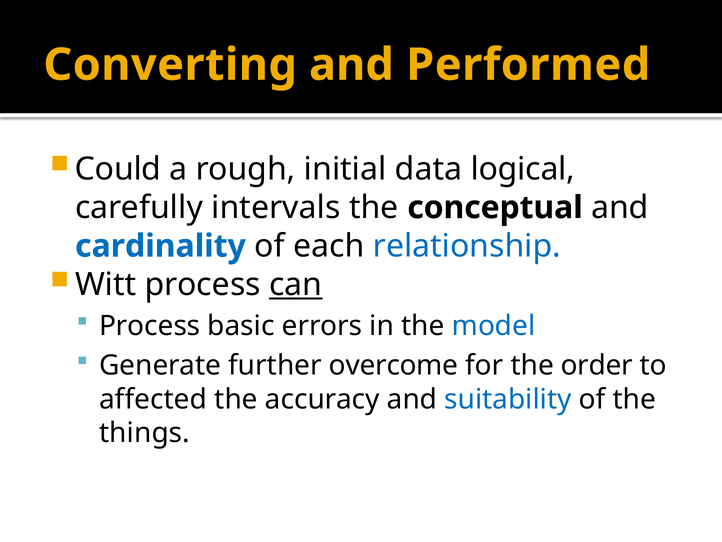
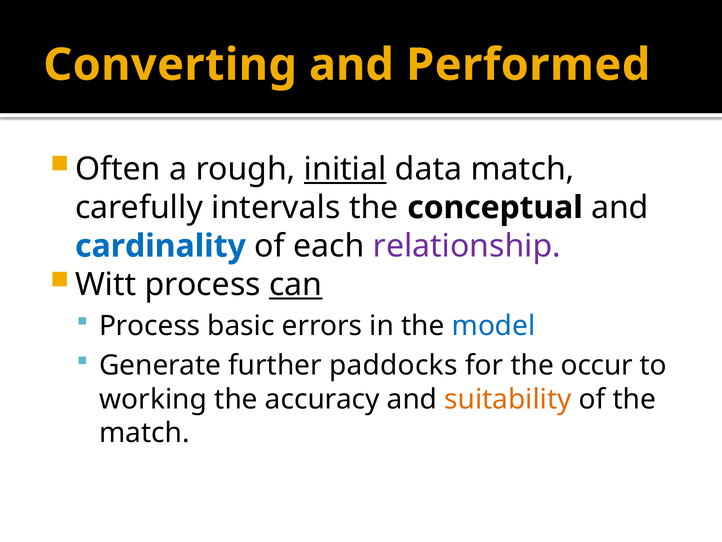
Could: Could -> Often
initial underline: none -> present
data logical: logical -> match
relationship colour: blue -> purple
overcome: overcome -> paddocks
order: order -> occur
affected: affected -> working
suitability colour: blue -> orange
things at (145, 433): things -> match
